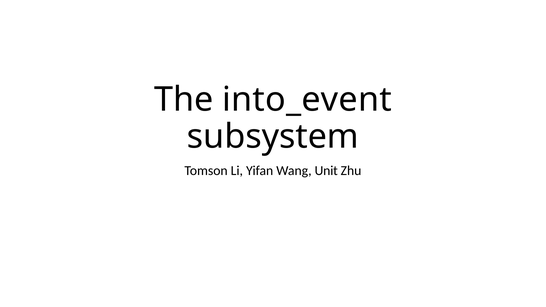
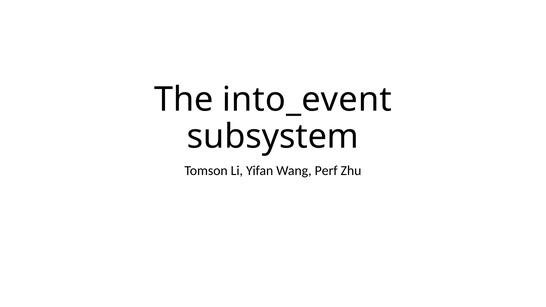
Unit: Unit -> Perf
